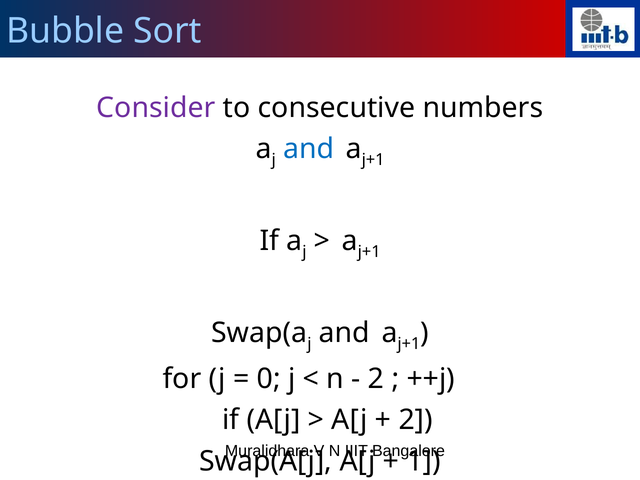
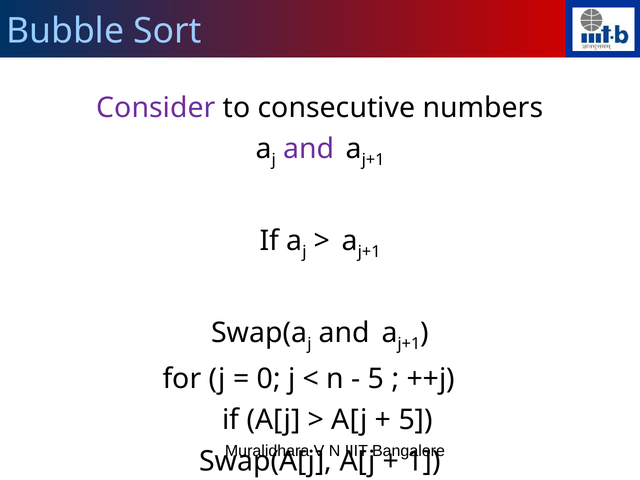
and at (309, 149) colour: blue -> purple
2 at (376, 379): 2 -> 5
2 at (416, 420): 2 -> 5
